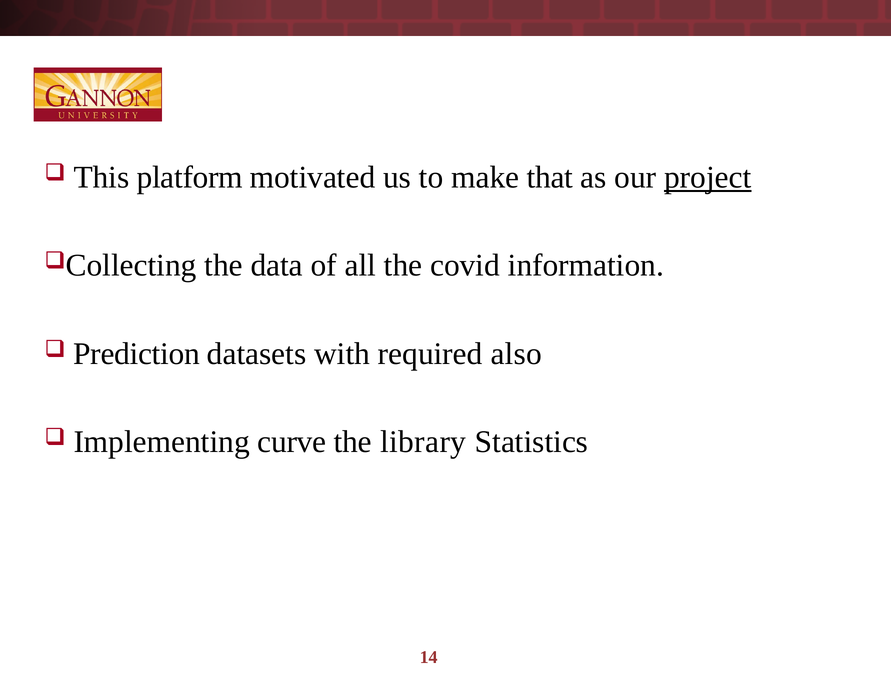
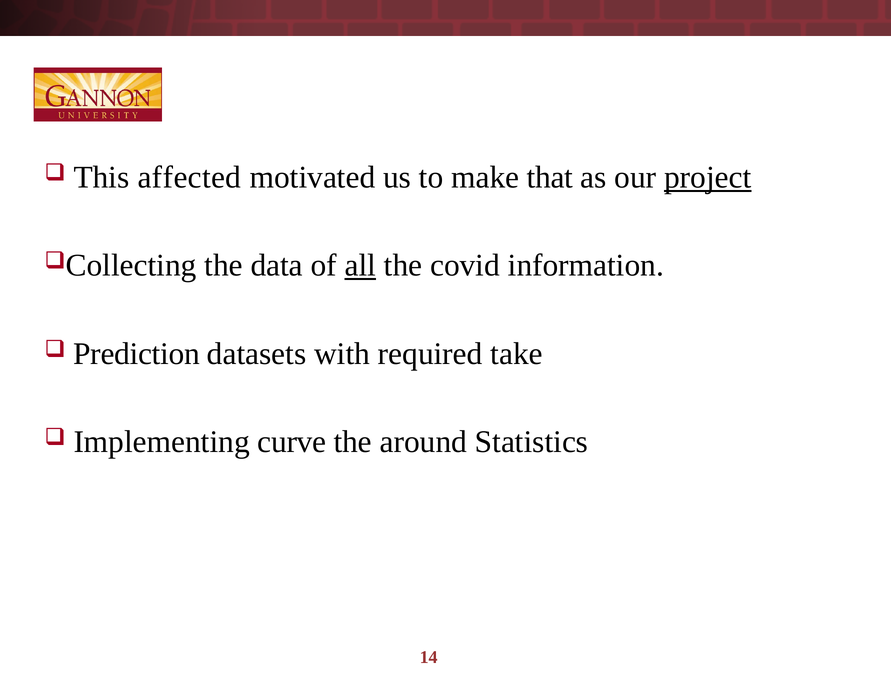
platform: platform -> affected
all underline: none -> present
also: also -> take
library: library -> around
